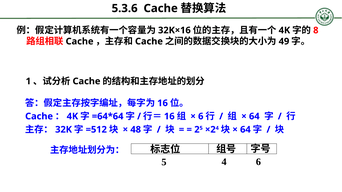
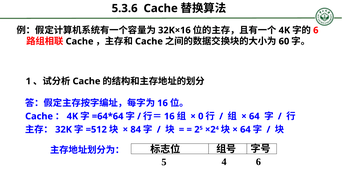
8 at (316, 30): 8 -> 6
49: 49 -> 60
6 at (201, 117): 6 -> 0
48: 48 -> 84
